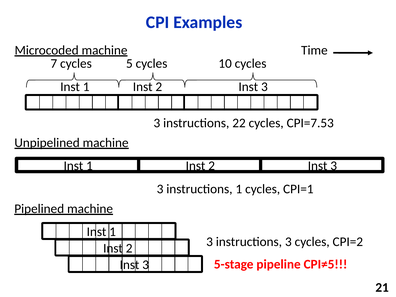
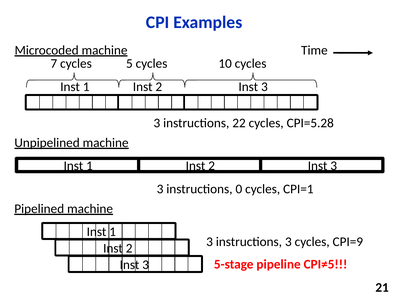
CPI=7.53: CPI=7.53 -> CPI=5.28
instructions 1: 1 -> 0
CPI=2: CPI=2 -> CPI=9
